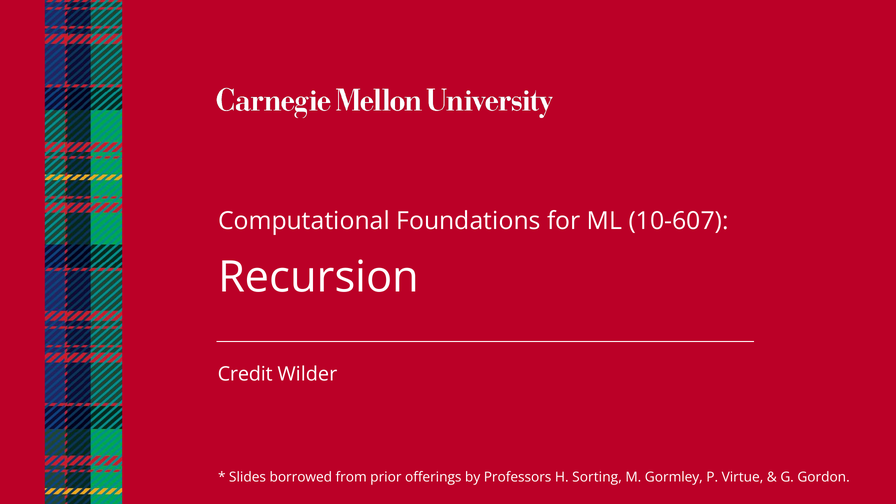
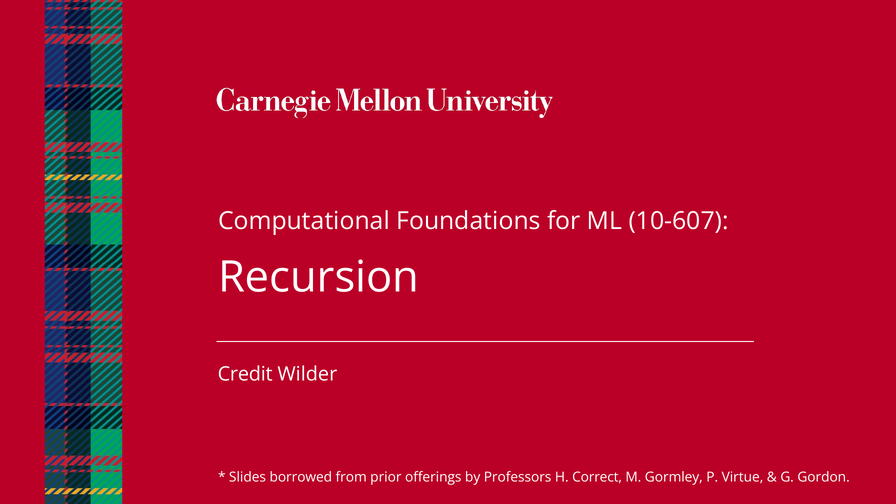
Sorting: Sorting -> Correct
